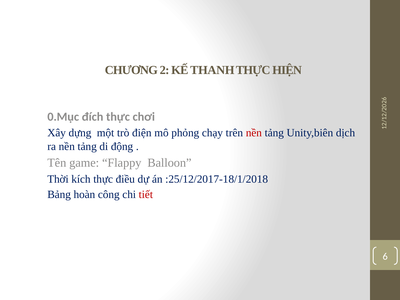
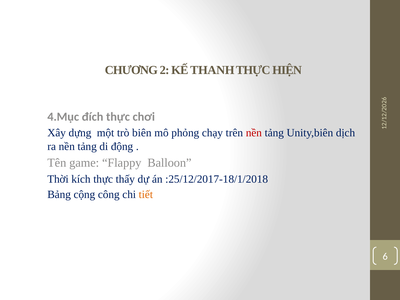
0.Mục: 0.Mục -> 4.Mục
điện: điện -> biên
điều: điều -> thấy
hoàn: hoàn -> cộng
tiết colour: red -> orange
